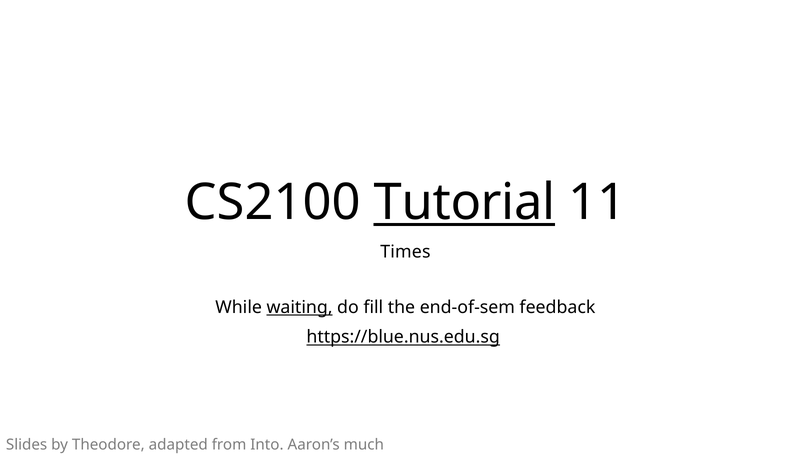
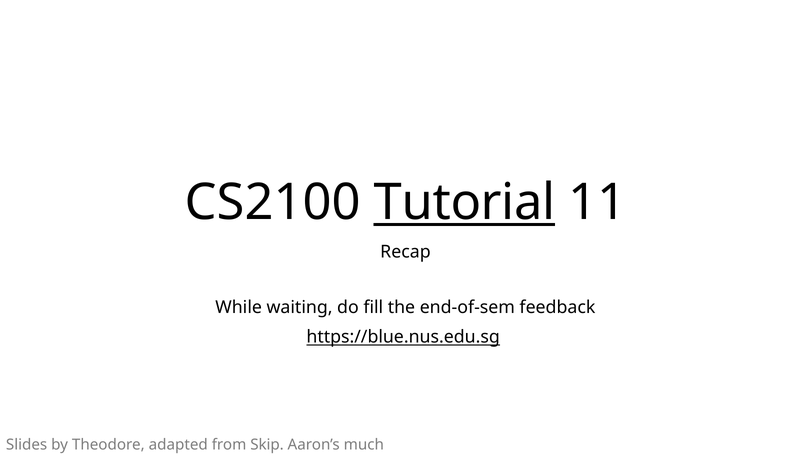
Times: Times -> Recap
waiting underline: present -> none
Into: Into -> Skip
